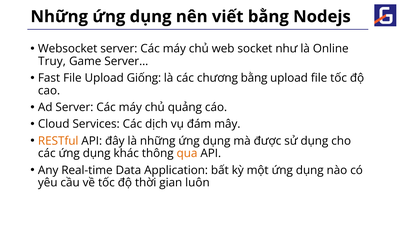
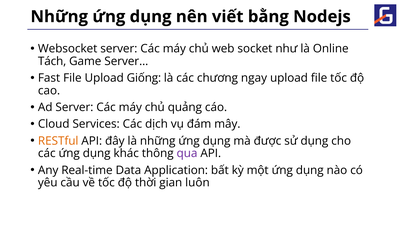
Truy: Truy -> Tách
chương bằng: bằng -> ngay
qua colour: orange -> purple
